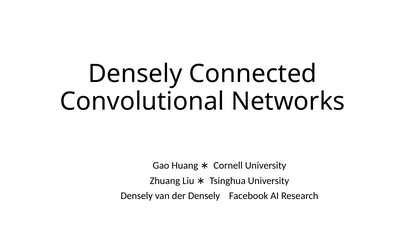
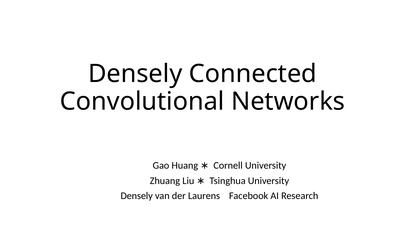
der Densely: Densely -> Laurens
